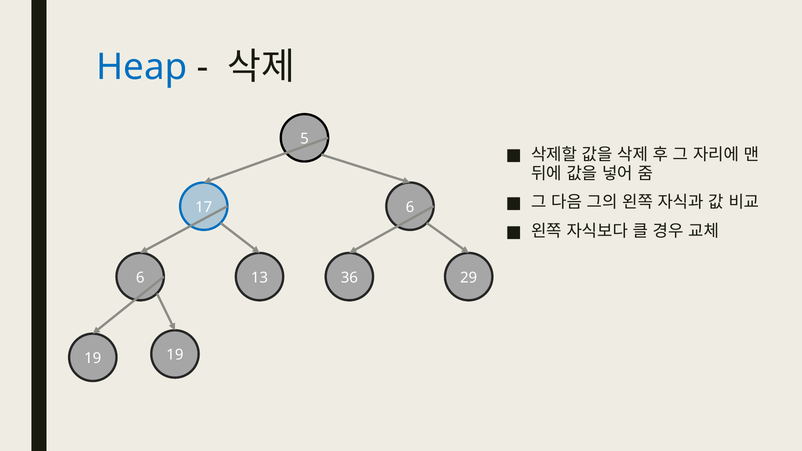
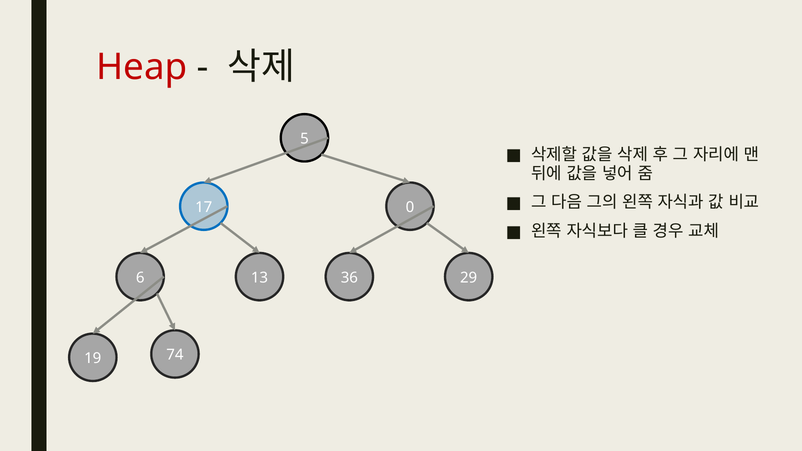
Heap colour: blue -> red
17 6: 6 -> 0
19 19: 19 -> 74
